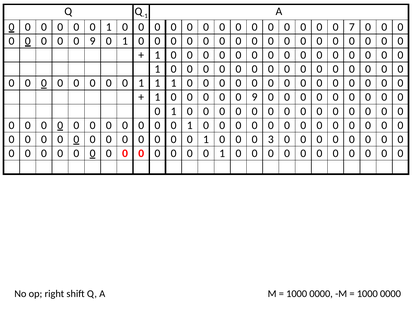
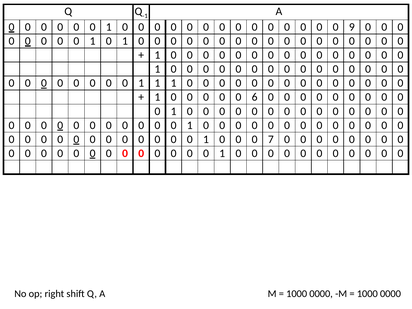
7: 7 -> 9
9 at (93, 41): 9 -> 1
9 at (255, 97): 9 -> 6
3: 3 -> 7
